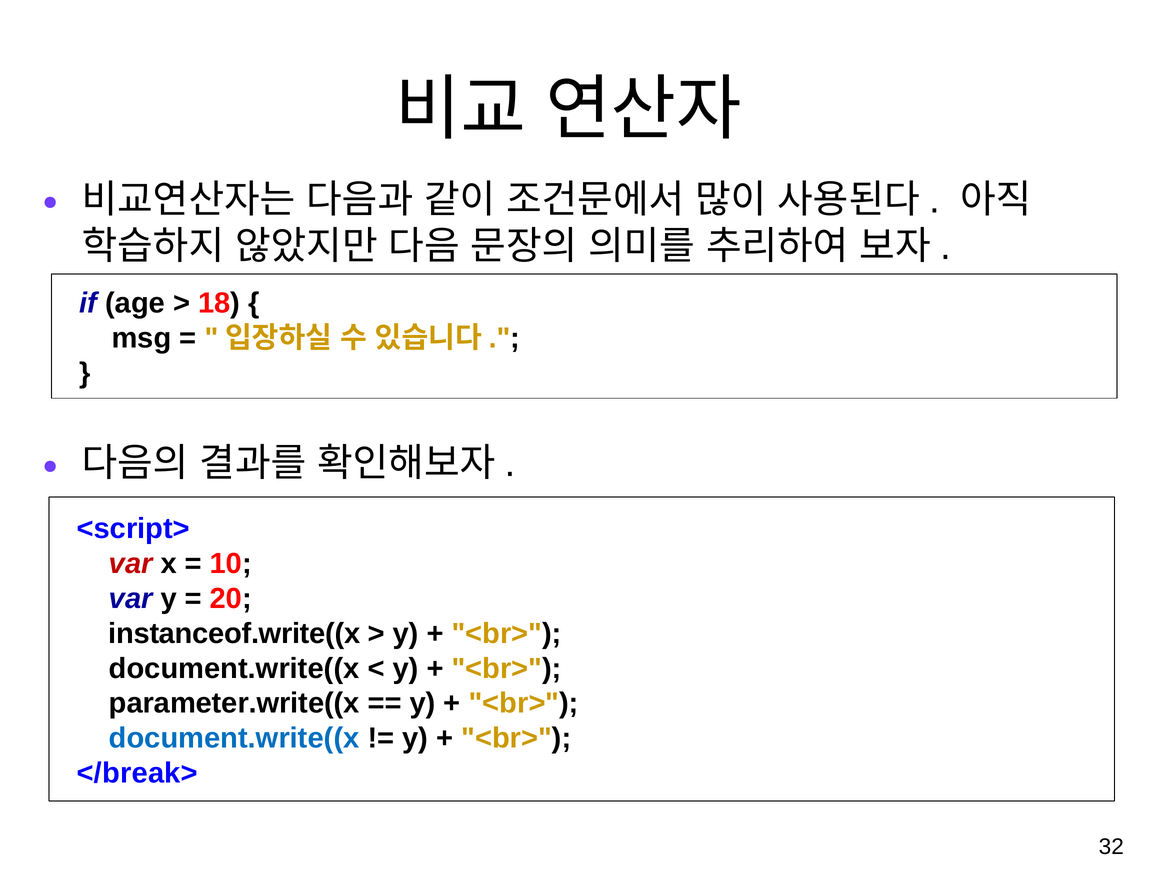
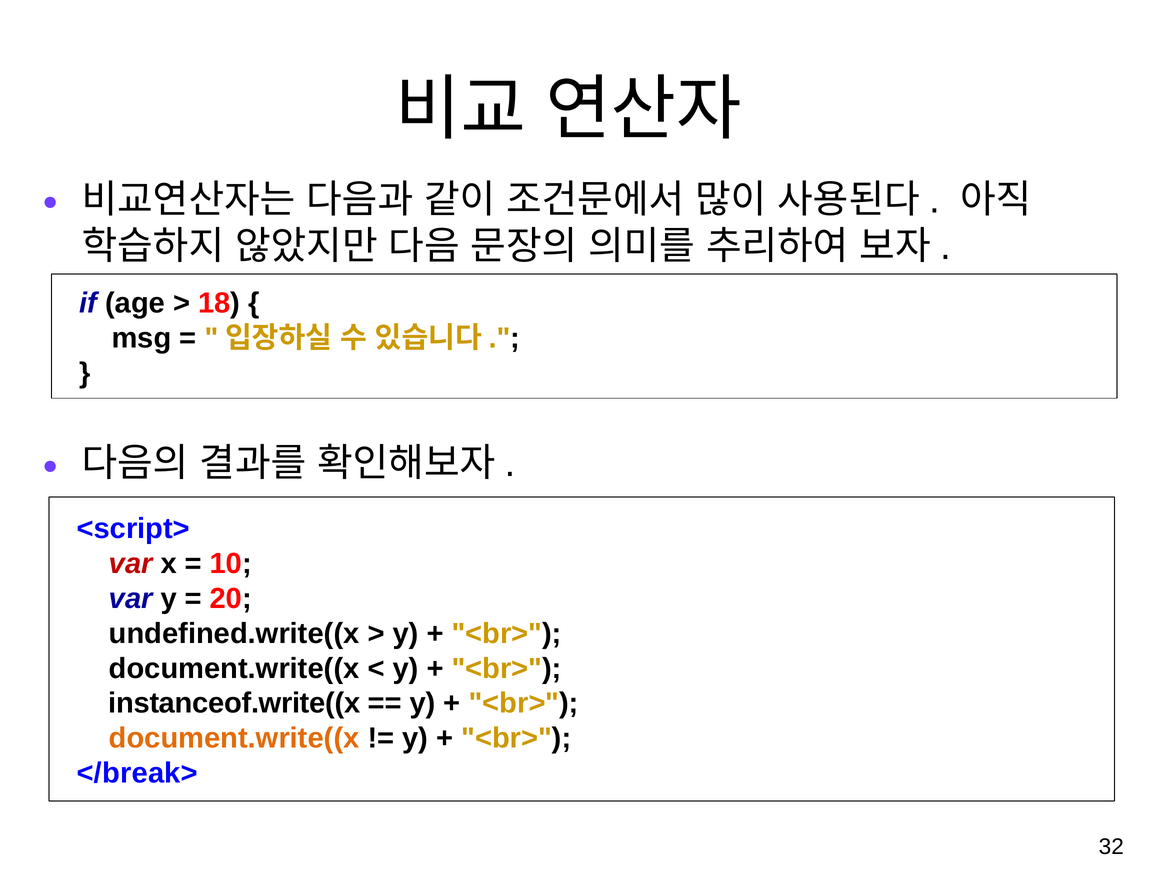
instanceof.write((x: instanceof.write((x -> undefined.write((x
parameter.write((x: parameter.write((x -> instanceof.write((x
document.write((x at (234, 739) colour: blue -> orange
